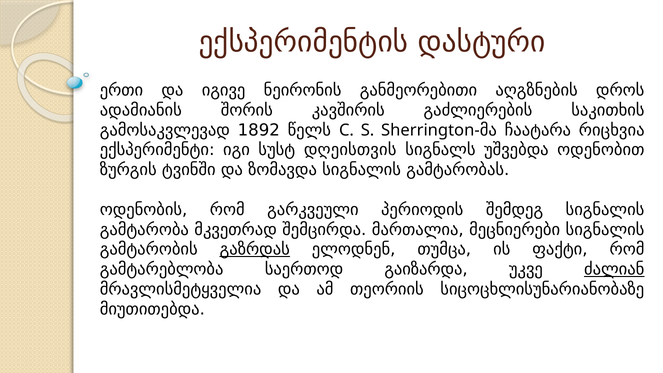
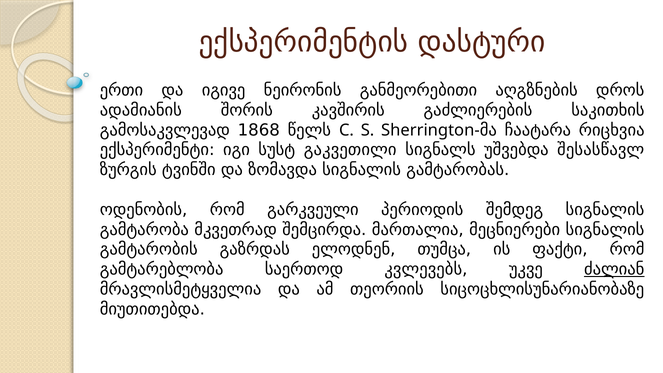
1892: 1892 -> 1868
დღეისთვის: დღეისთვის -> გაკვეთილი
ოდენობით: ოდენობით -> შესასწავლ
გაზრდას underline: present -> none
გაიზარდა: გაიზარდა -> კვლევებს
